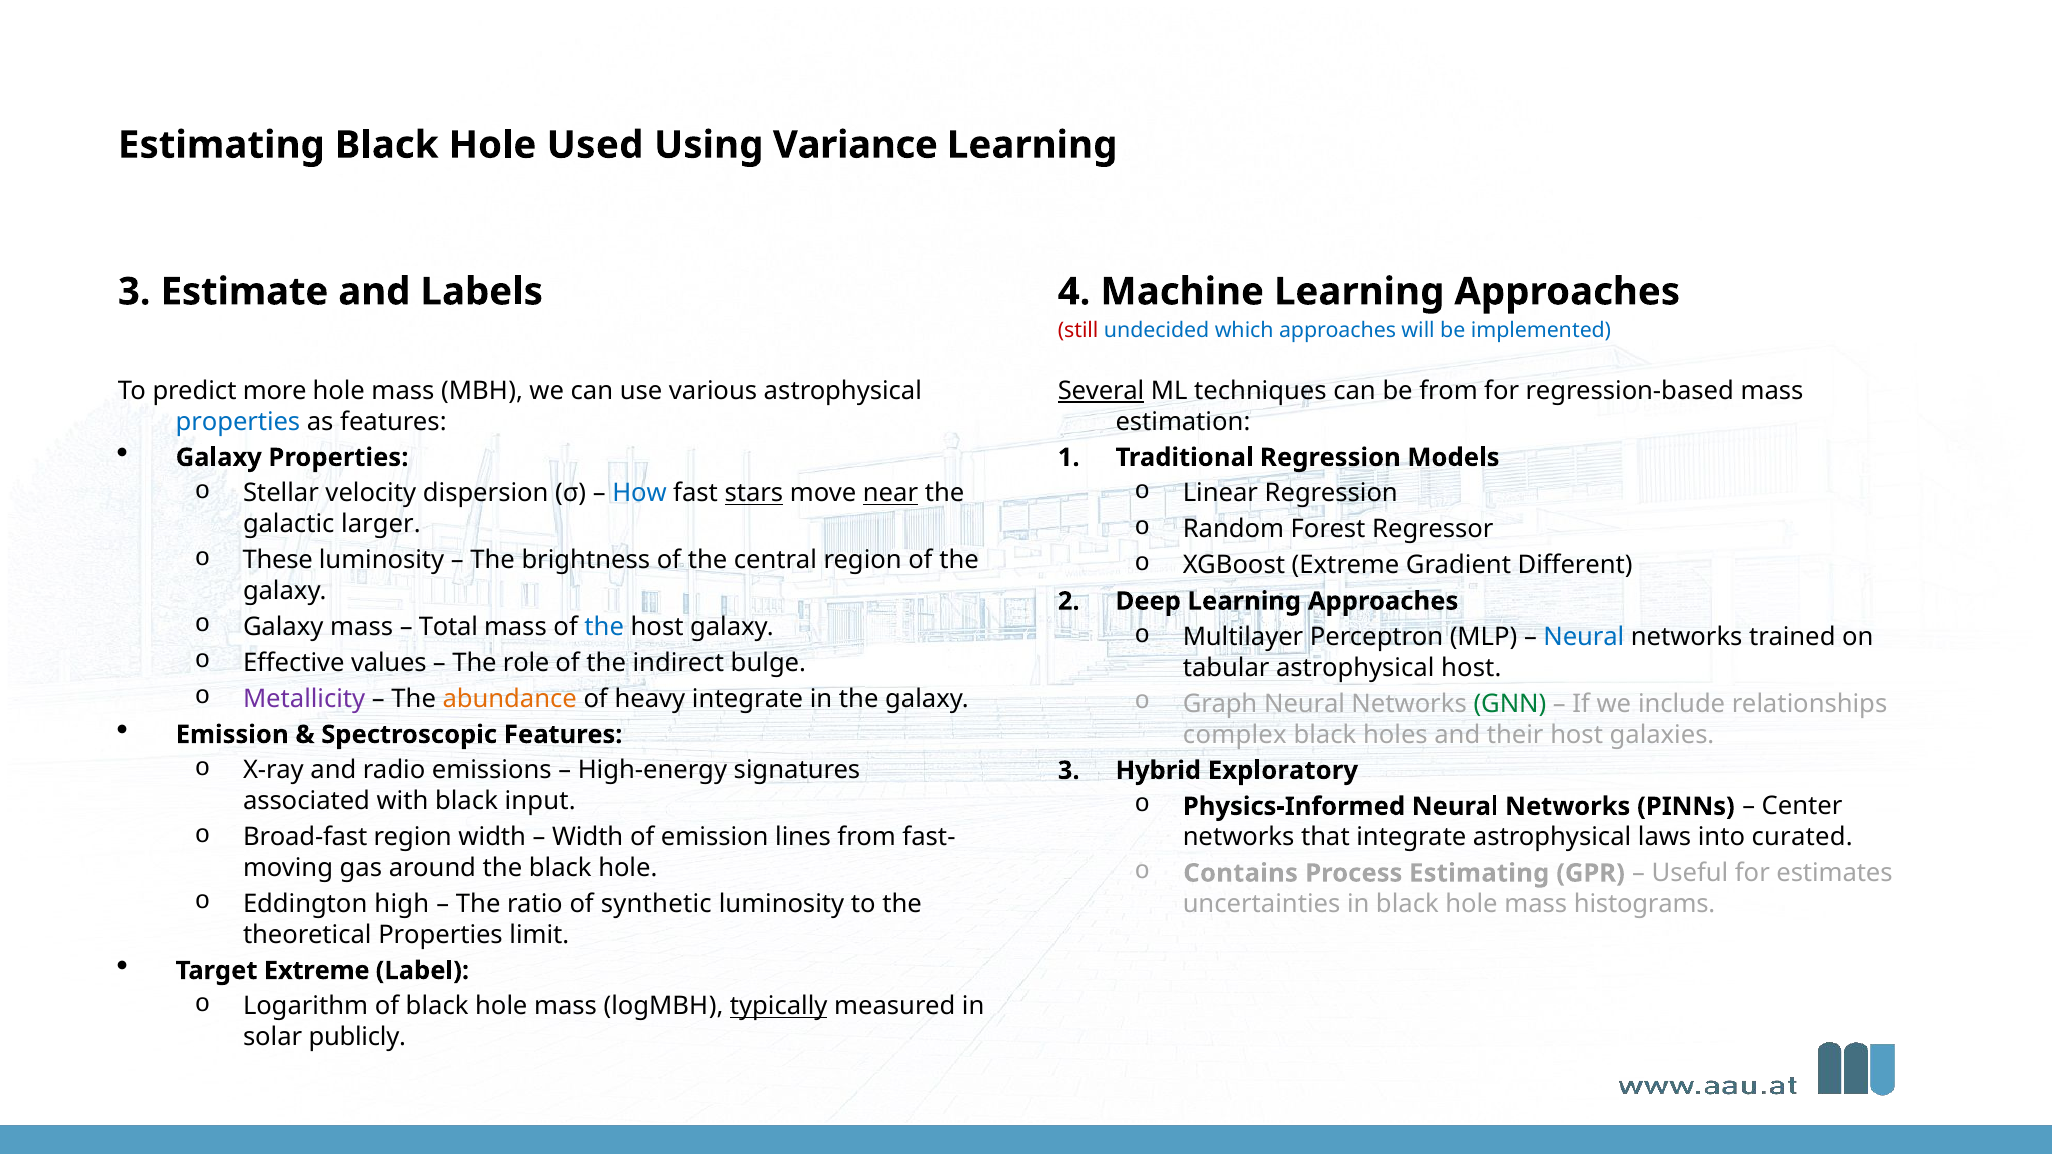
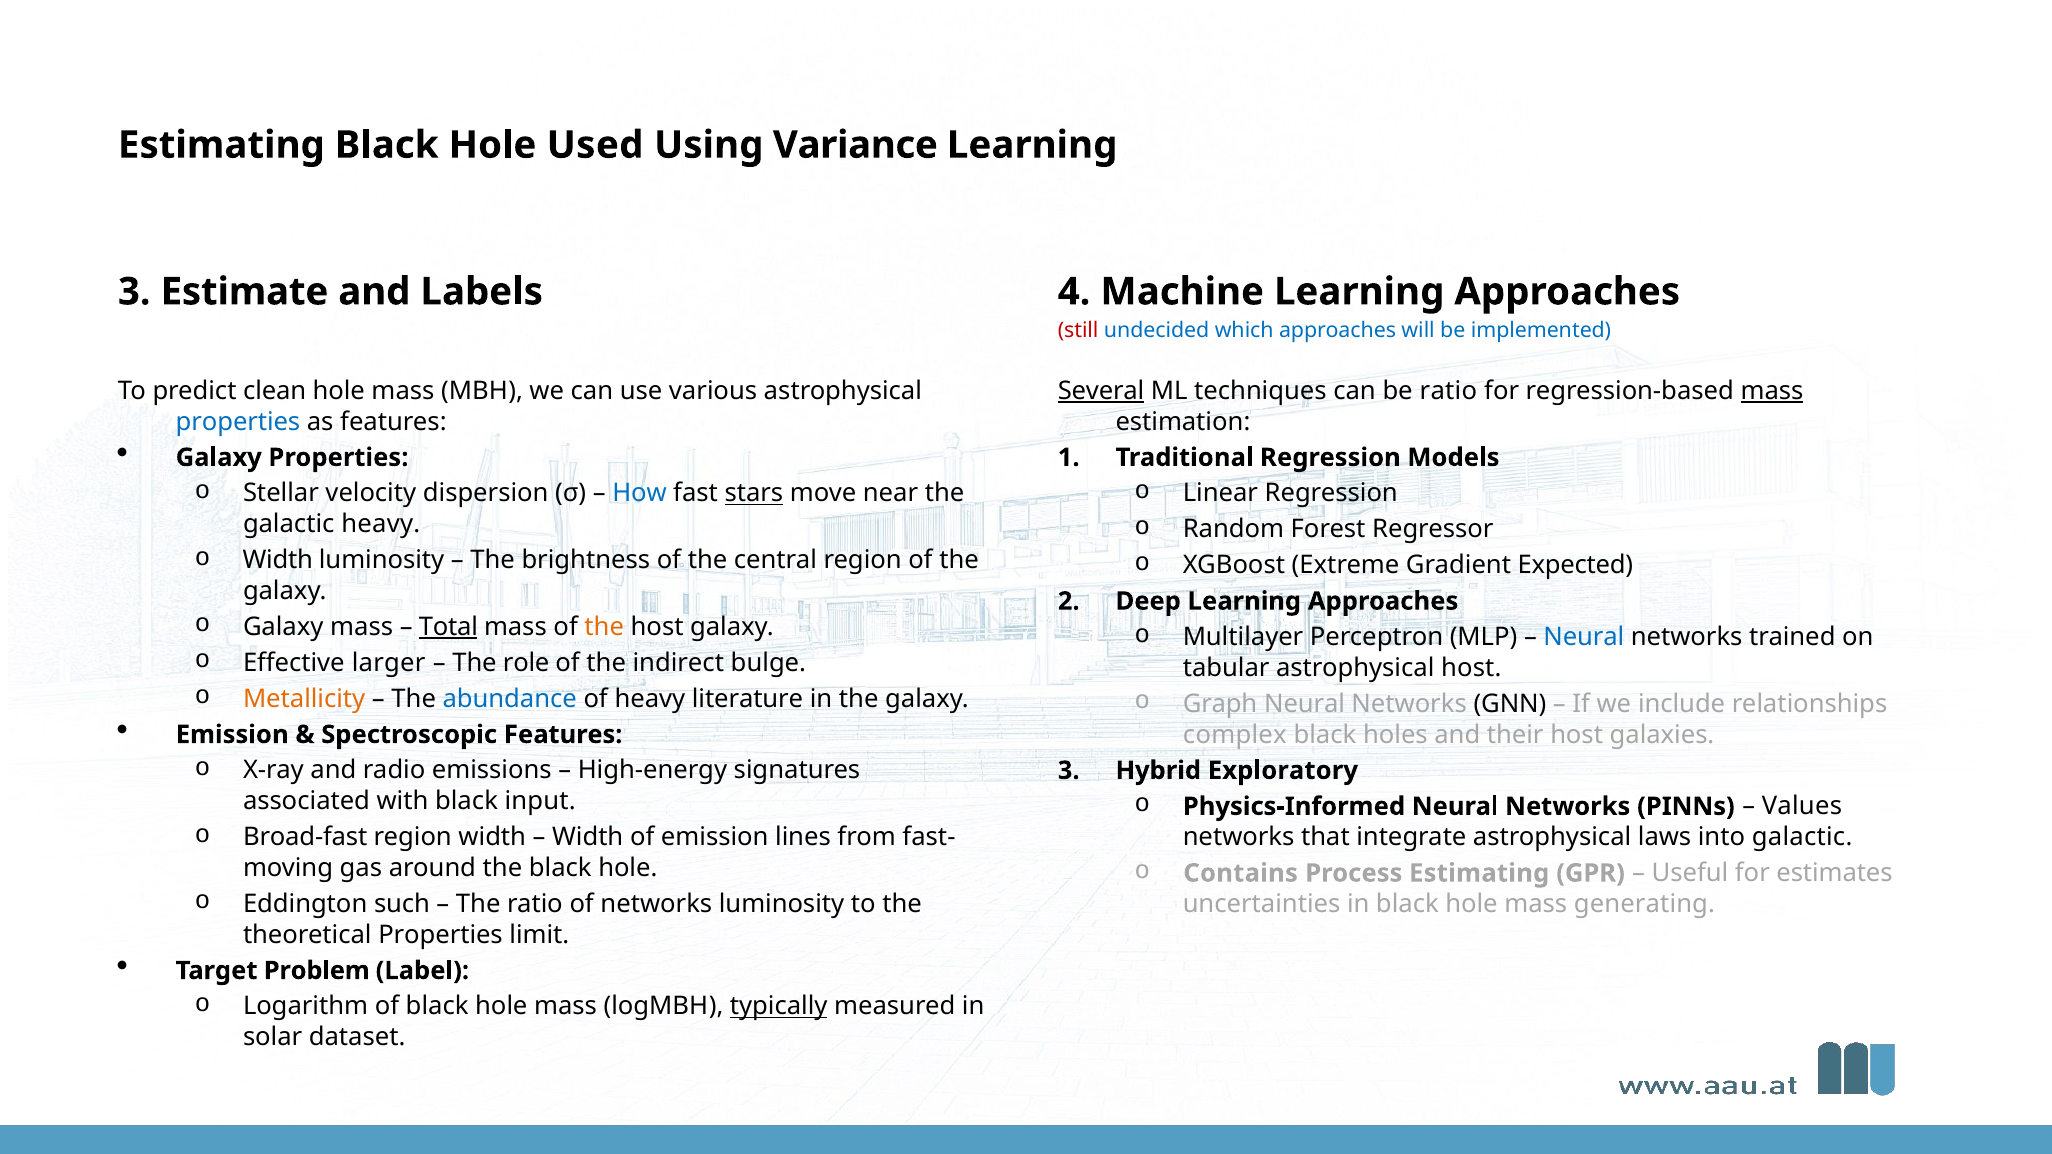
more: more -> clean
be from: from -> ratio
mass at (1772, 391) underline: none -> present
near underline: present -> none
galactic larger: larger -> heavy
These at (278, 560): These -> Width
Different: Different -> Expected
Total underline: none -> present
the at (604, 627) colour: blue -> orange
values: values -> larger
Metallicity colour: purple -> orange
abundance colour: orange -> blue
heavy integrate: integrate -> literature
GNN colour: green -> black
Center: Center -> Values
into curated: curated -> galactic
high: high -> such
of synthetic: synthetic -> networks
histograms: histograms -> generating
Target Extreme: Extreme -> Problem
publicly: publicly -> dataset
